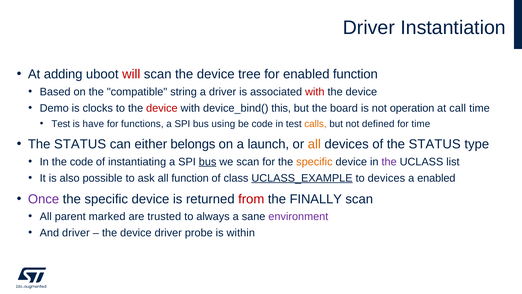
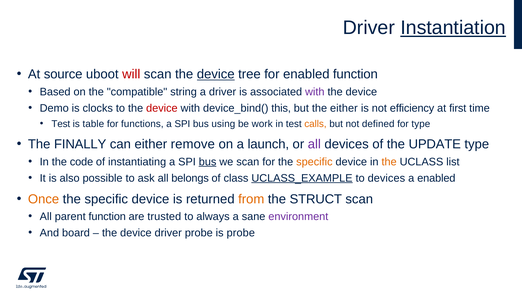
Instantiation underline: none -> present
adding: adding -> source
device at (216, 74) underline: none -> present
with at (315, 92) colour: red -> purple
the board: board -> either
operation: operation -> efficiency
call: call -> first
have: have -> table
be code: code -> work
for time: time -> type
STATUS at (80, 144): STATUS -> FINALLY
belongs: belongs -> remove
all at (314, 144) colour: orange -> purple
of the STATUS: STATUS -> UPDATE
the at (389, 162) colour: purple -> orange
all function: function -> belongs
Once colour: purple -> orange
from colour: red -> orange
FINALLY: FINALLY -> STRUCT
parent marked: marked -> function
And driver: driver -> board
is within: within -> probe
